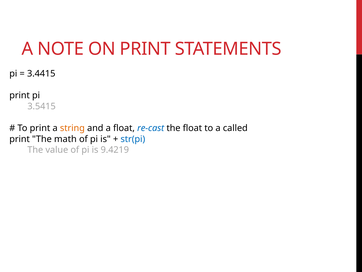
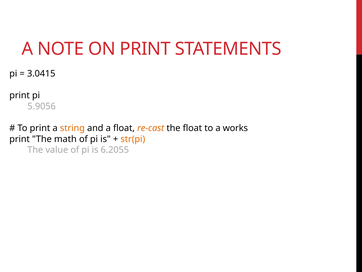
3.4415: 3.4415 -> 3.0415
3.5415: 3.5415 -> 5.9056
re-cast colour: blue -> orange
called: called -> works
str(pi colour: blue -> orange
9.4219: 9.4219 -> 6.2055
